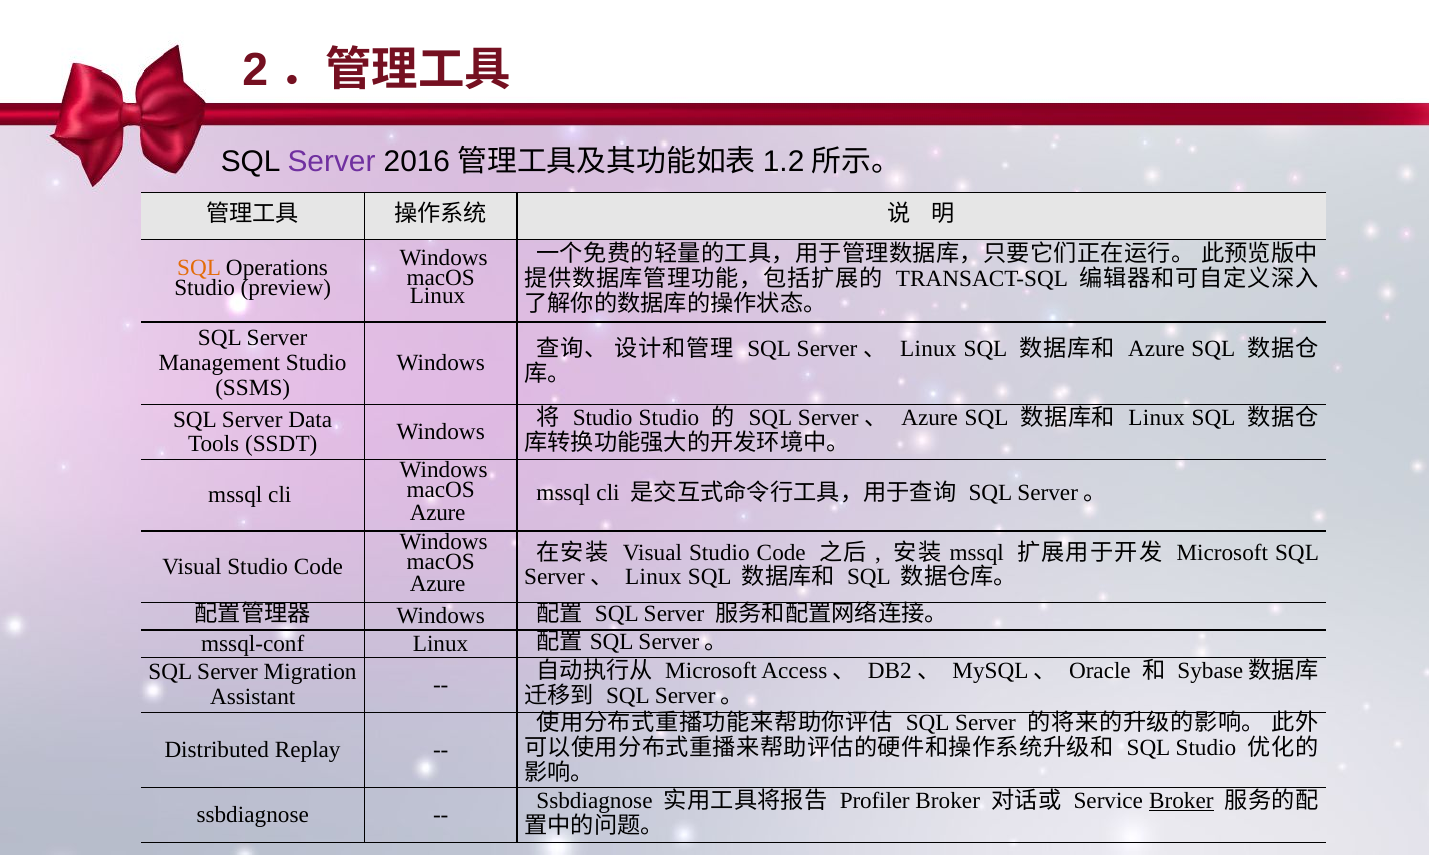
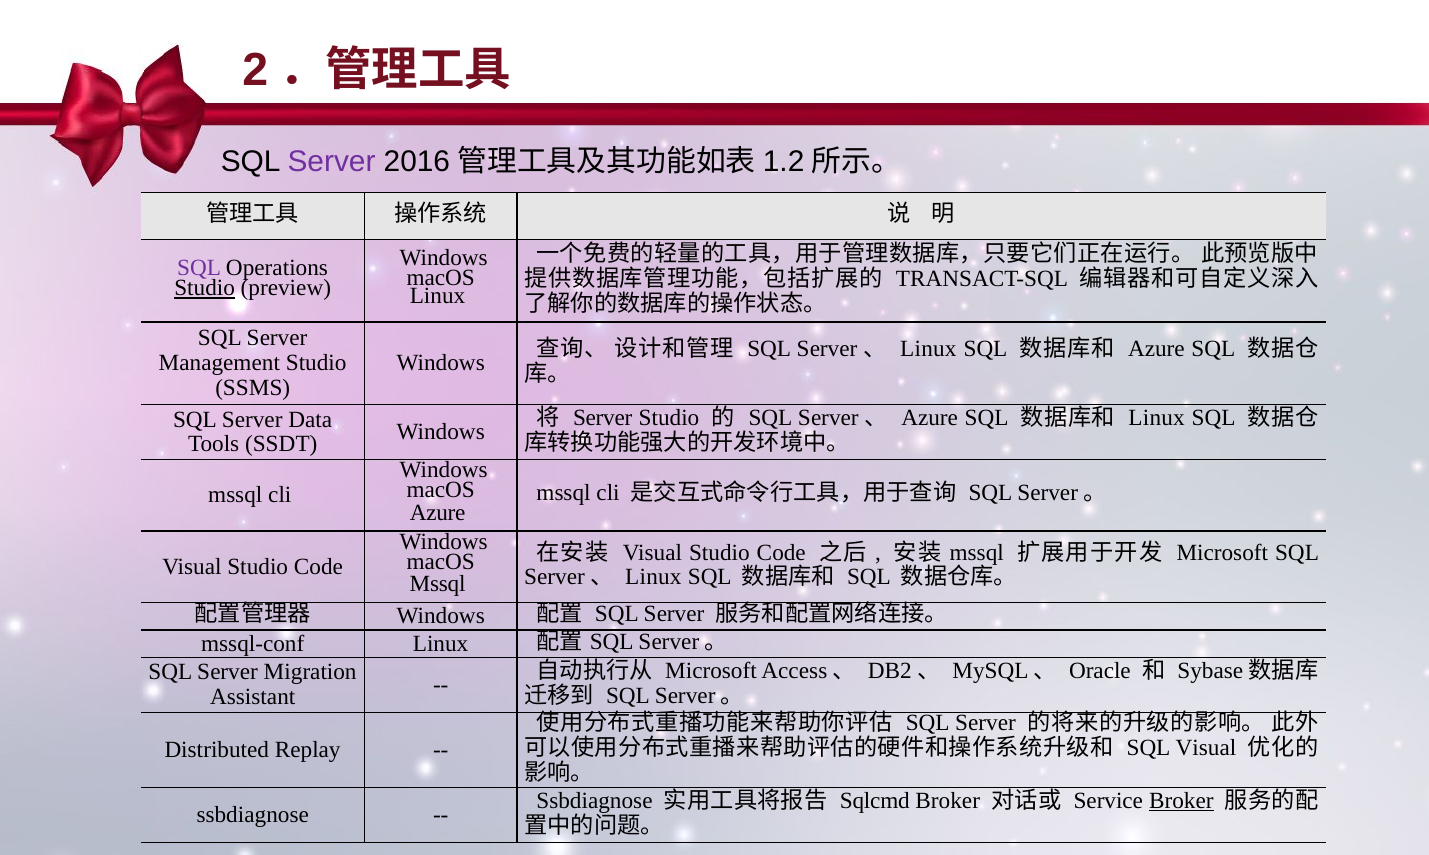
SQL at (199, 268) colour: orange -> purple
Studio at (205, 288) underline: none -> present
Studio at (603, 418): Studio -> Server
Azure at (438, 585): Azure -> Mssql
SQL Studio: Studio -> Visual
Profiler: Profiler -> Sqlcmd
